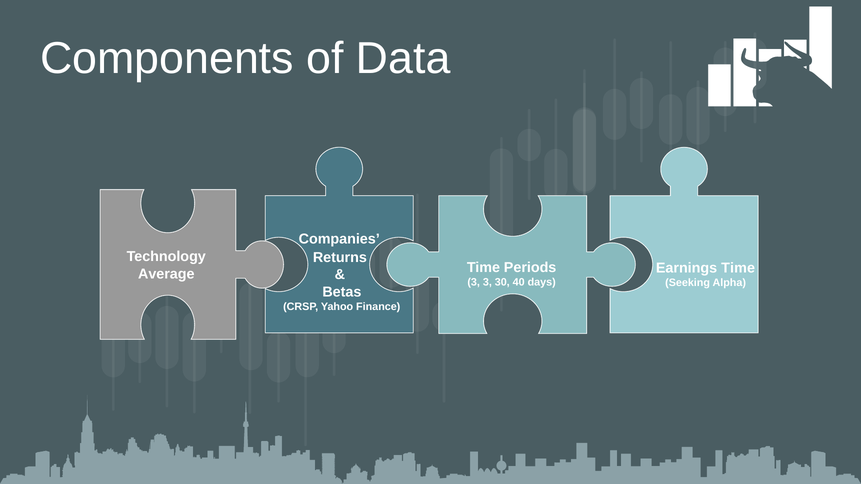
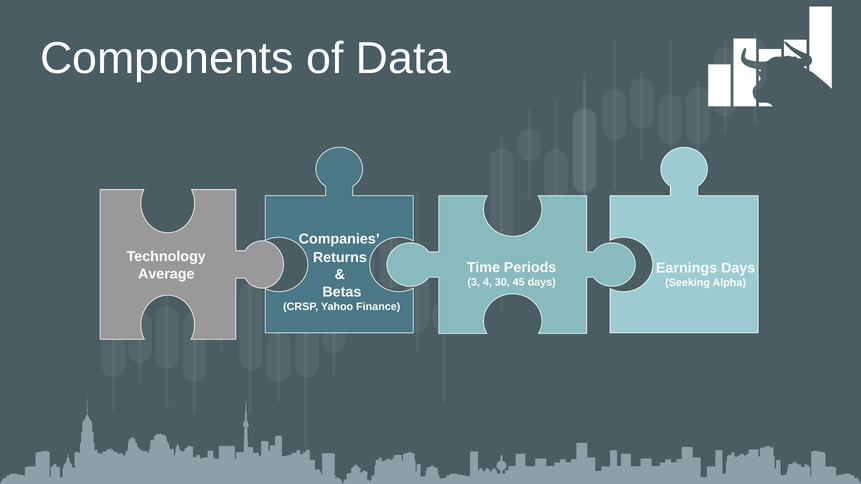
Earnings Time: Time -> Days
3 3: 3 -> 4
40: 40 -> 45
